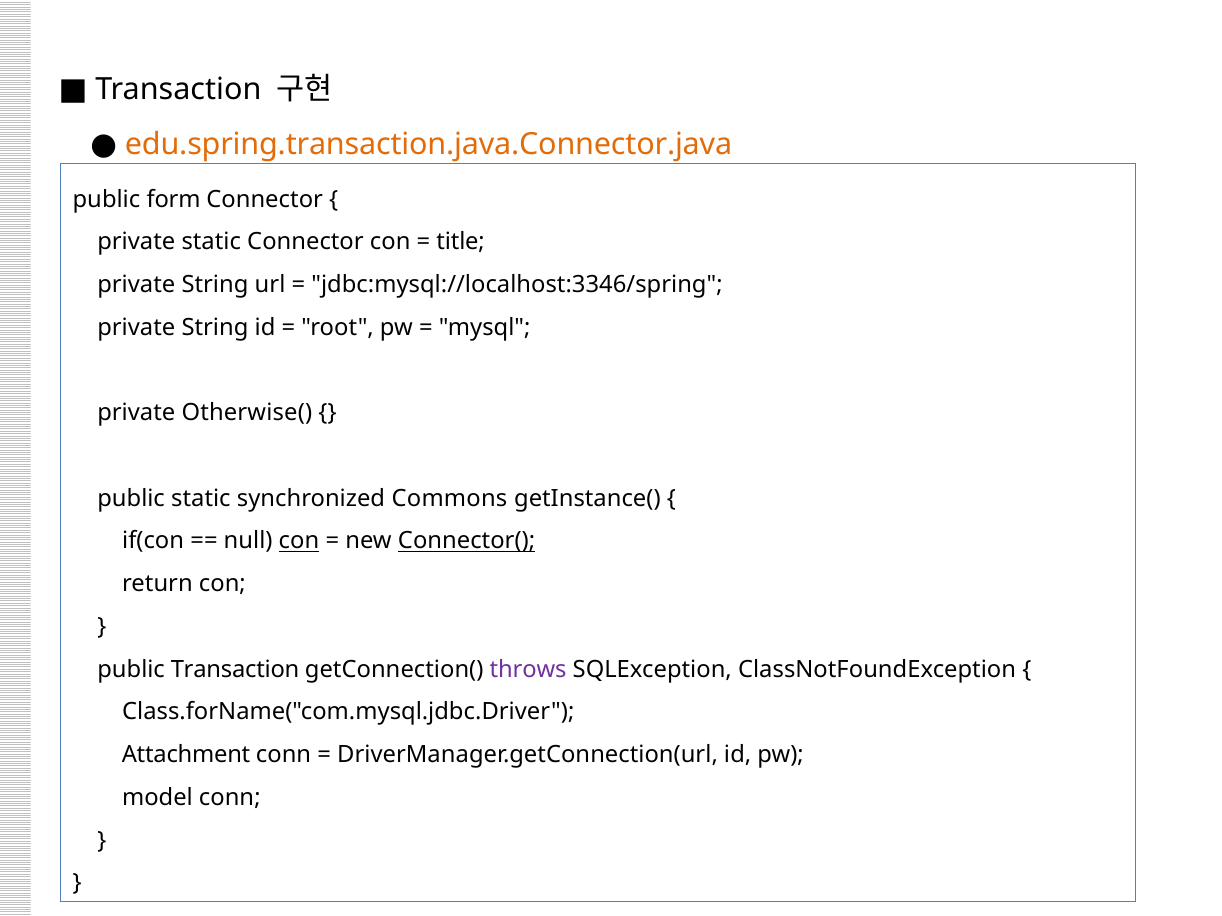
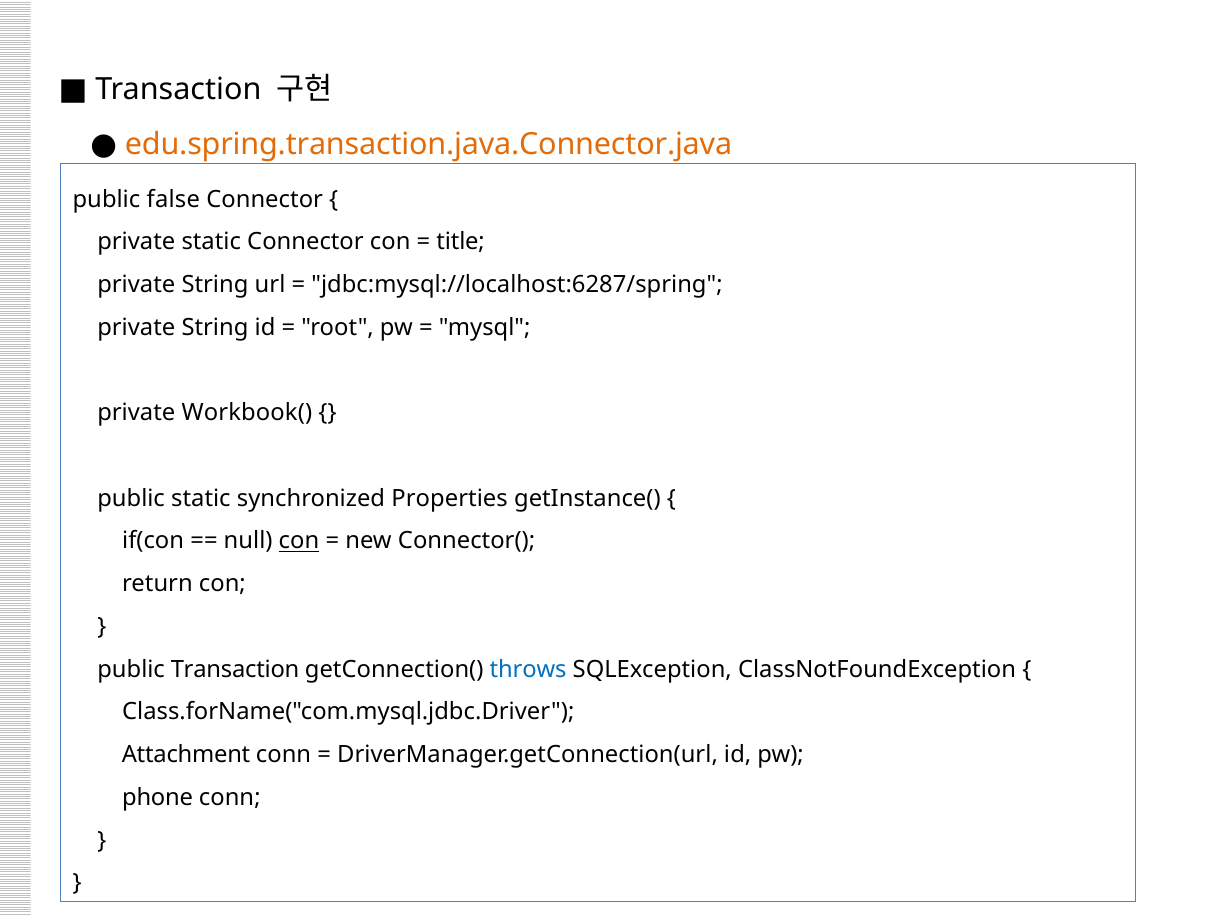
form: form -> false
jdbc:mysql://localhost:3346/spring: jdbc:mysql://localhost:3346/spring -> jdbc:mysql://localhost:6287/spring
Otherwise(: Otherwise( -> Workbook(
Commons: Commons -> Properties
Connector( underline: present -> none
throws colour: purple -> blue
model: model -> phone
